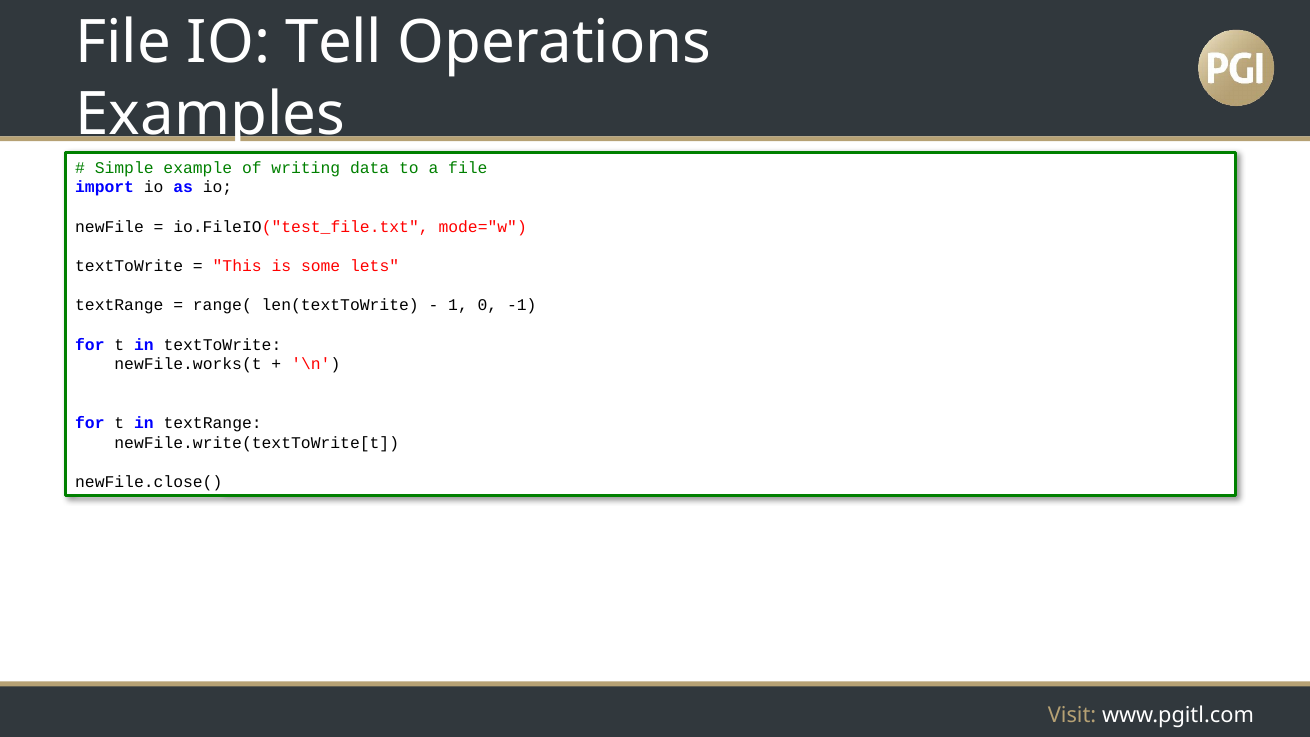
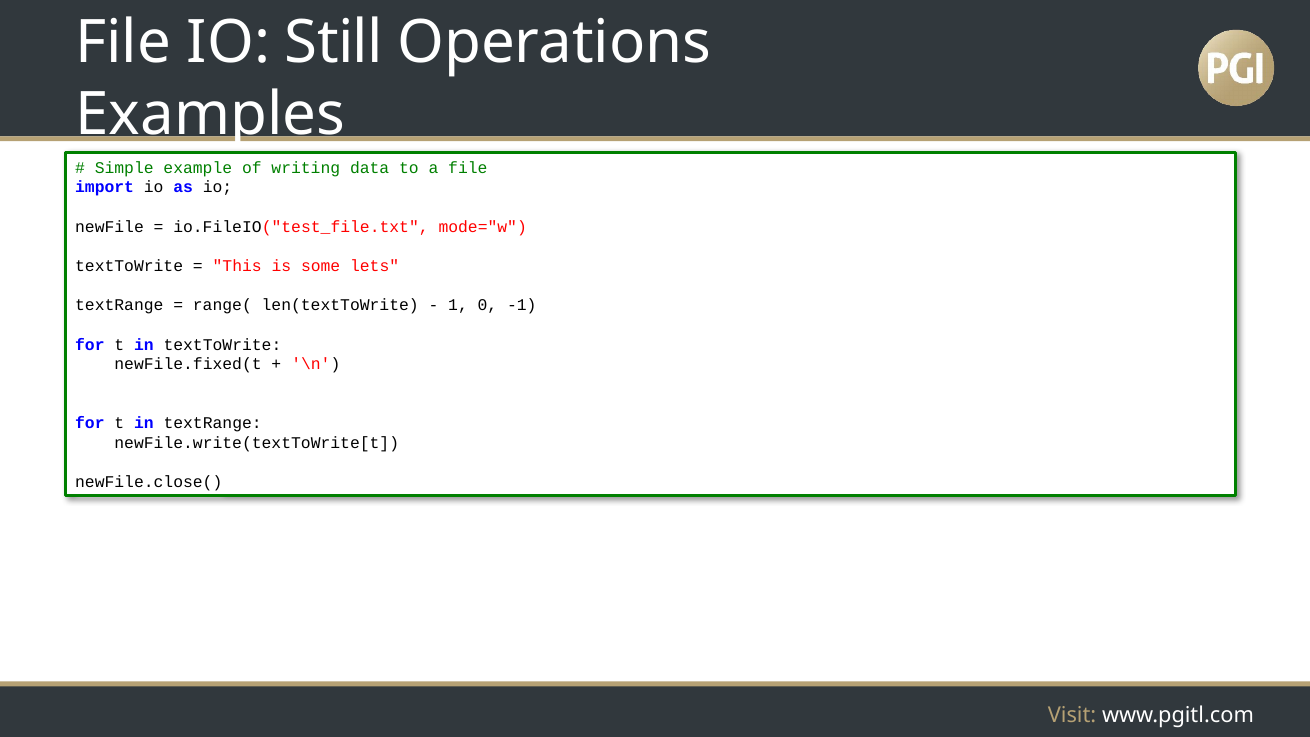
Tell: Tell -> Still
newFile.works(t: newFile.works(t -> newFile.fixed(t
